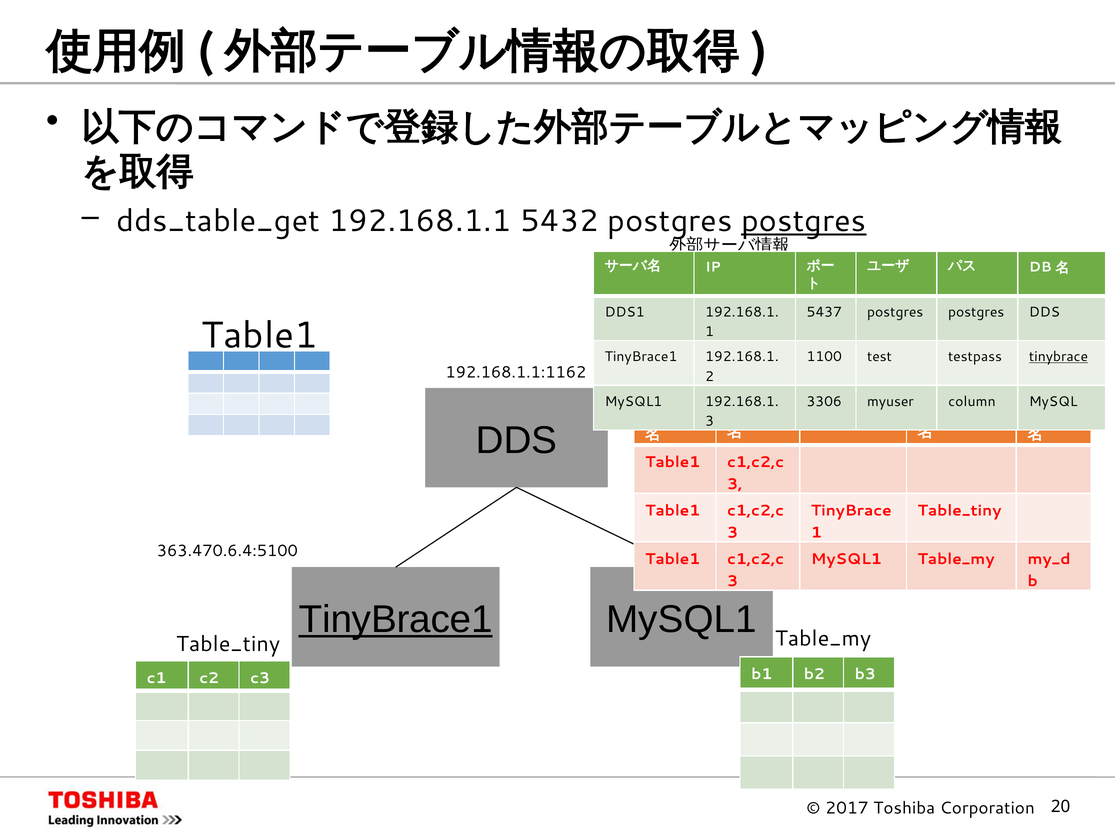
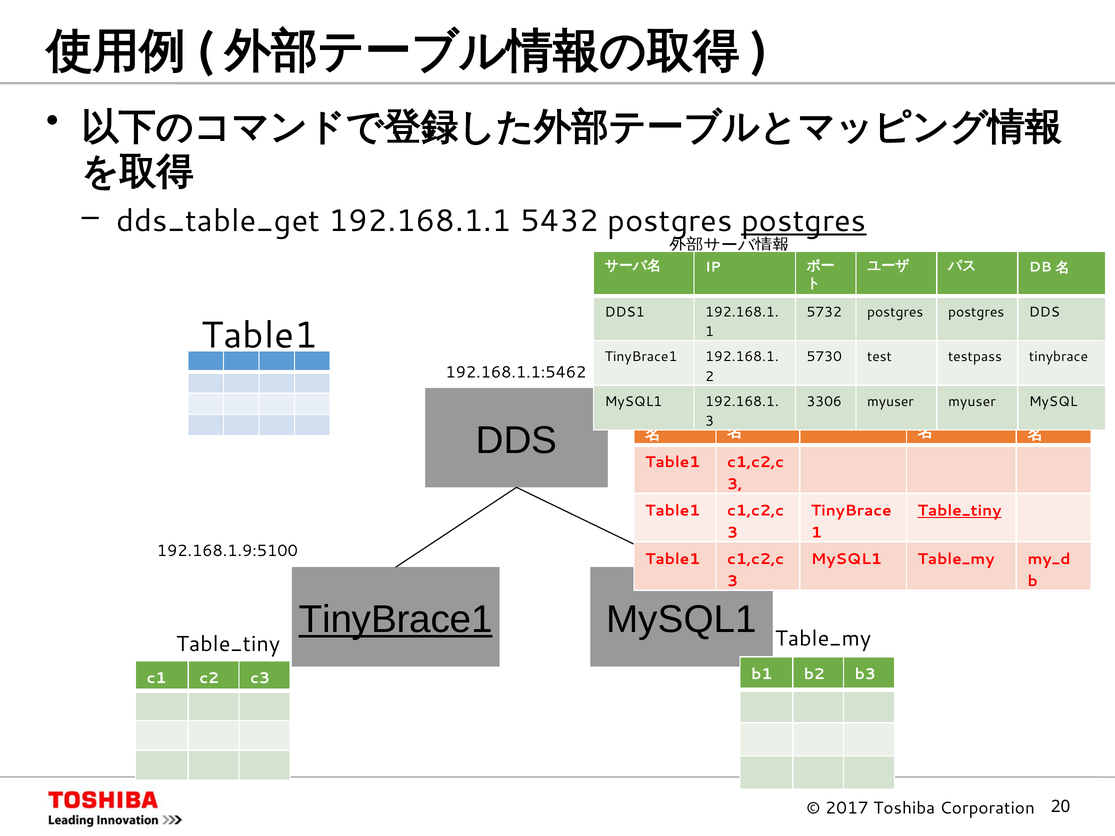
5437: 5437 -> 5732
1100: 1100 -> 5730
tinybrace at (1058, 357) underline: present -> none
192.168.1.1:1162: 192.168.1.1:1162 -> 192.168.1.1:5462
myuser column: column -> myuser
Table_tiny at (959, 511) underline: none -> present
363.470.6.4:5100: 363.470.6.4:5100 -> 192.168.1.9:5100
